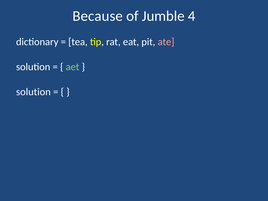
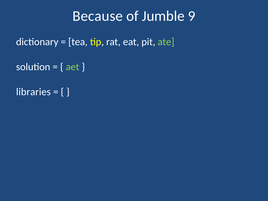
4: 4 -> 9
ate colour: pink -> light green
solution at (33, 92): solution -> libraries
